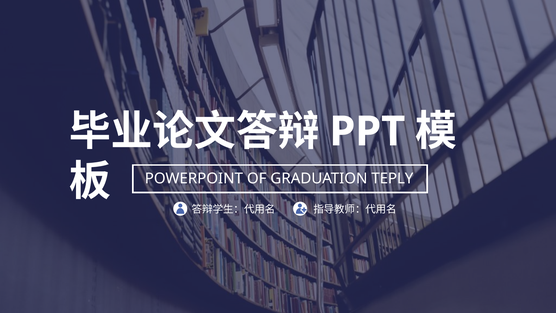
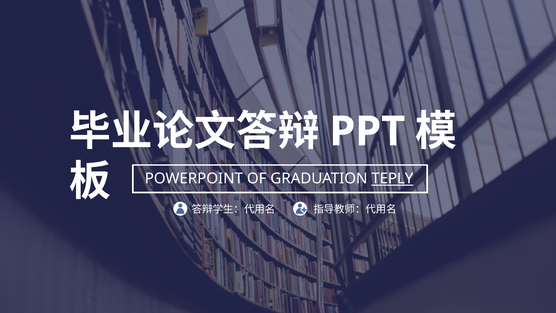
TEPLY underline: none -> present
